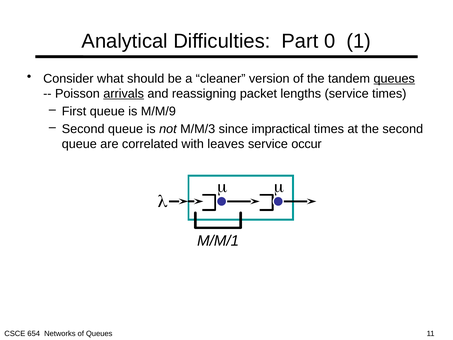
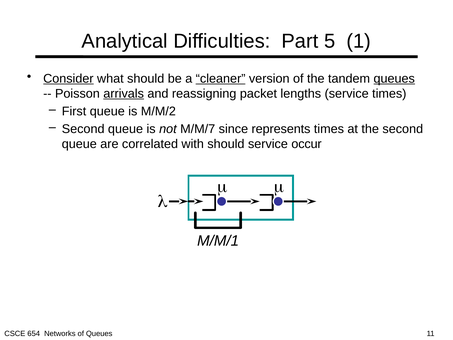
0: 0 -> 5
Consider underline: none -> present
cleaner underline: none -> present
M/M/9: M/M/9 -> M/M/2
M/M/3: M/M/3 -> M/M/7
impractical: impractical -> represents
with leaves: leaves -> should
